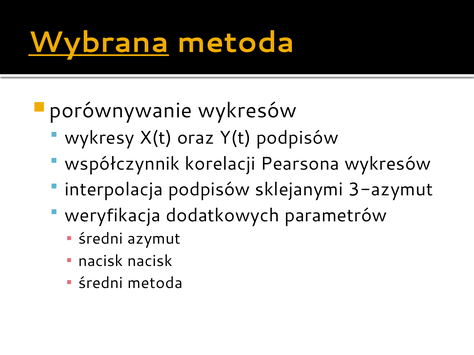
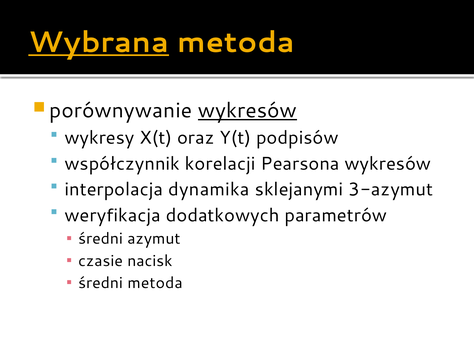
wykresów at (247, 111) underline: none -> present
interpolacja podpisów: podpisów -> dynamika
nacisk at (101, 261): nacisk -> czasie
